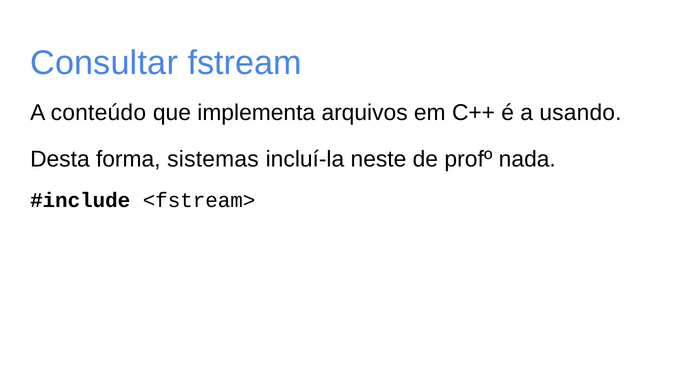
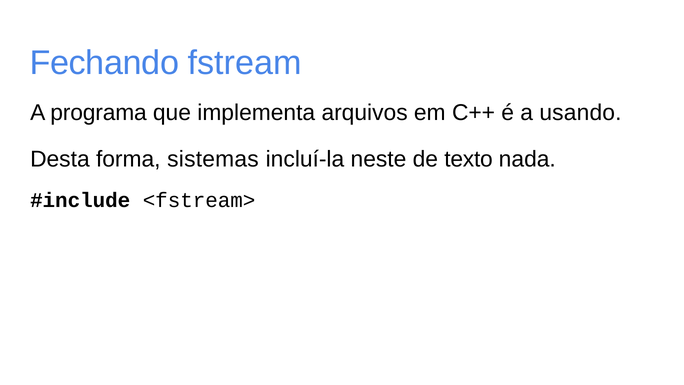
Consultar: Consultar -> Fechando
conteúdo: conteúdo -> programa
profº: profº -> texto
